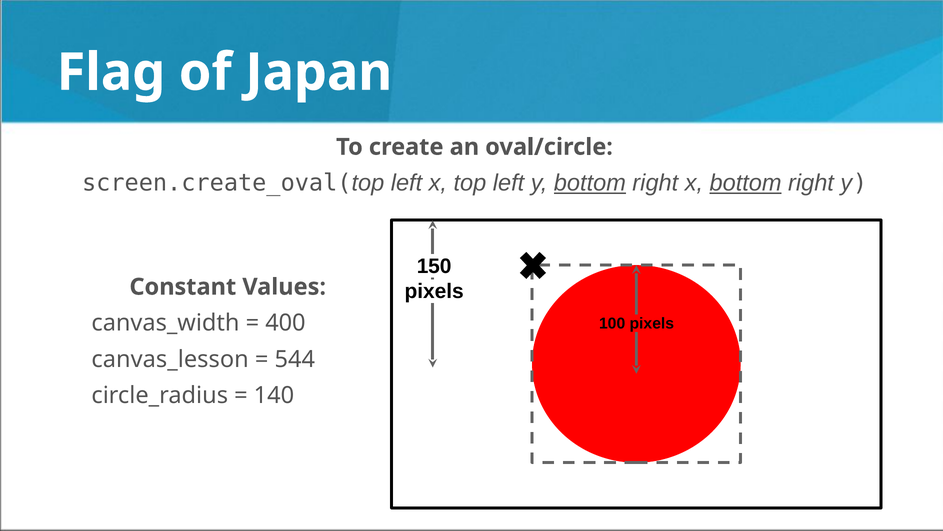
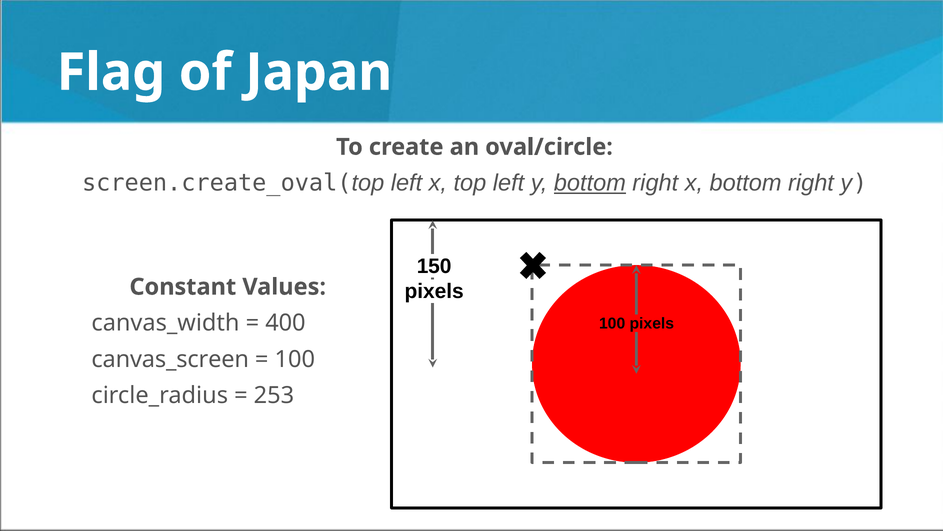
bottom at (746, 183) underline: present -> none
canvas_lesson: canvas_lesson -> canvas_screen
544 at (295, 359): 544 -> 100
140: 140 -> 253
